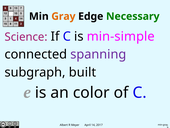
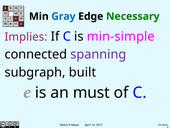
Gray colour: orange -> blue
Science: Science -> Implies
color: color -> must
